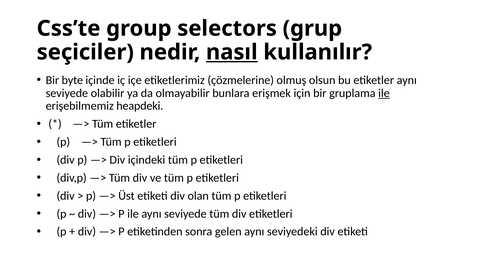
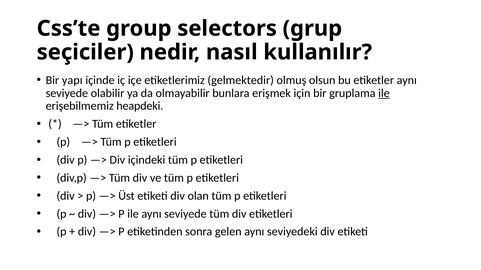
nasıl underline: present -> none
byte: byte -> yapı
çözmelerine: çözmelerine -> gelmektedir
